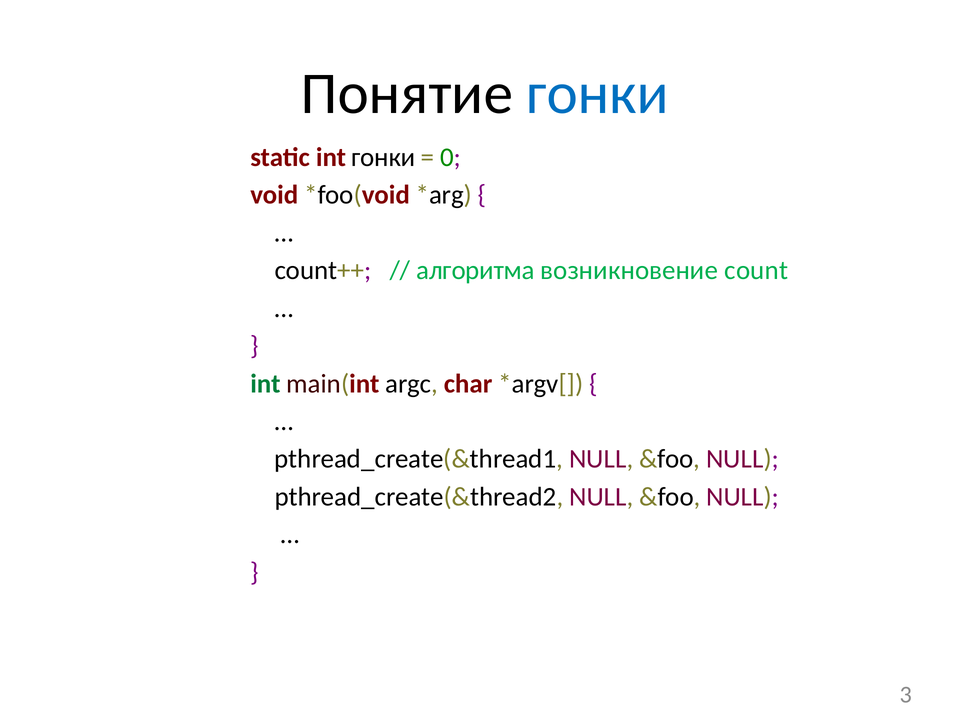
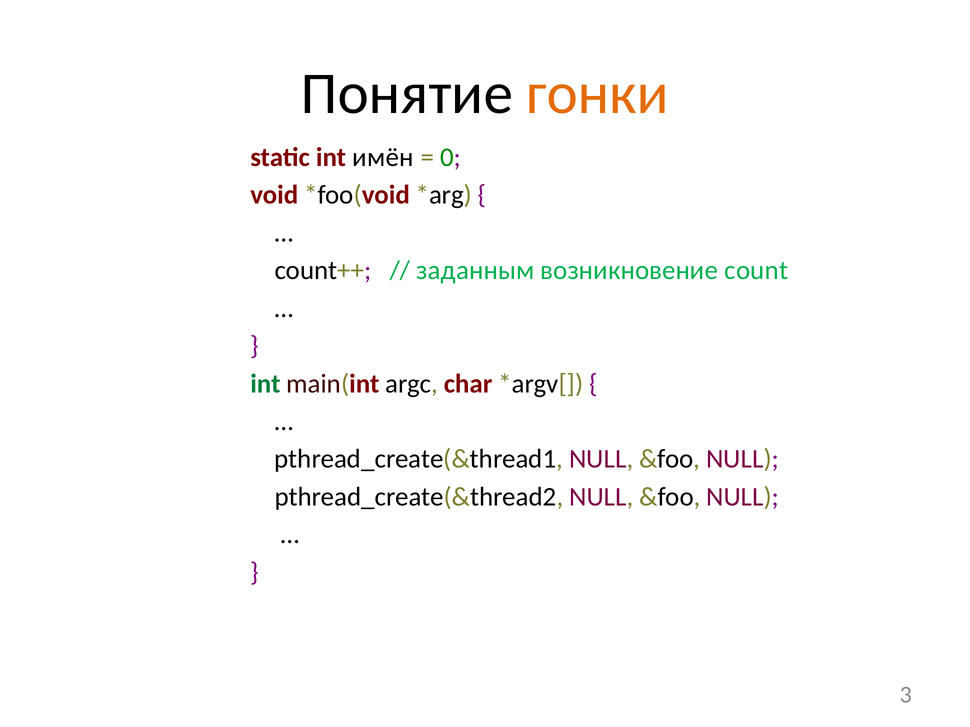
гонки at (598, 94) colour: blue -> orange
int гонки: гонки -> имён
алгоритма: алгоритма -> заданным
